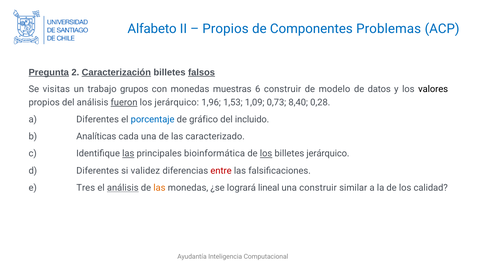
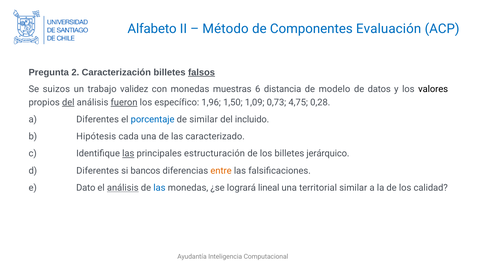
Propios at (225, 29): Propios -> Método
Problemas: Problemas -> Evaluación
Pregunta underline: present -> none
Caracterización underline: present -> none
visitas: visitas -> suizos
grupos: grupos -> validez
6 construir: construir -> distancia
del at (68, 102) underline: none -> present
los jerárquico: jerárquico -> específico
1,53: 1,53 -> 1,50
8,40: 8,40 -> 4,75
de gráfico: gráfico -> similar
Analíticas: Analíticas -> Hipótesis
bioinformática: bioinformática -> estructuración
los at (266, 154) underline: present -> none
validez: validez -> bancos
entre colour: red -> orange
Tres: Tres -> Dato
las at (159, 188) colour: orange -> blue
una construir: construir -> territorial
